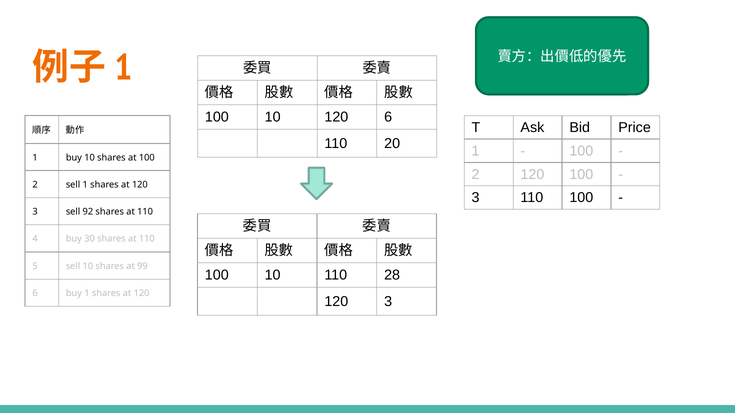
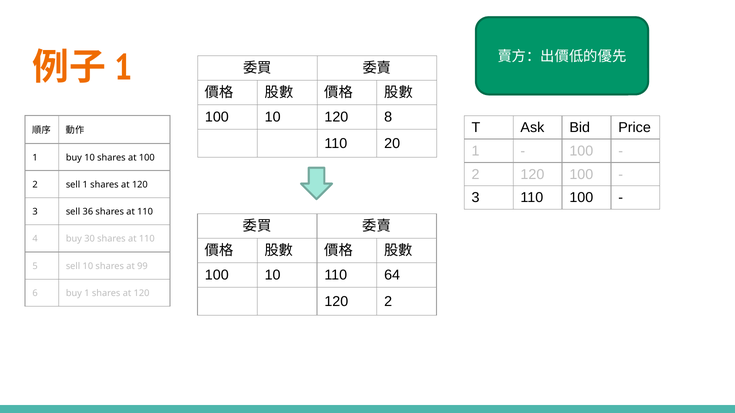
120 6: 6 -> 8
92: 92 -> 36
28: 28 -> 64
3 at (388, 302): 3 -> 2
